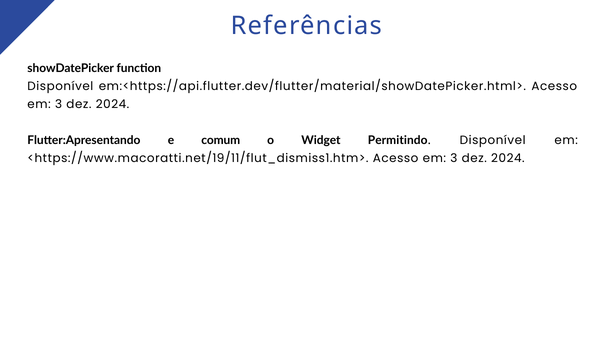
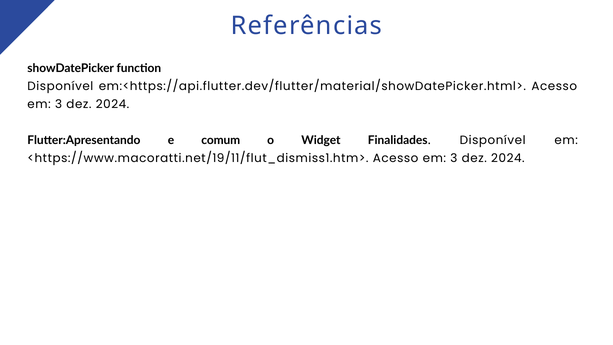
Permitindo: Permitindo -> Finalidades
